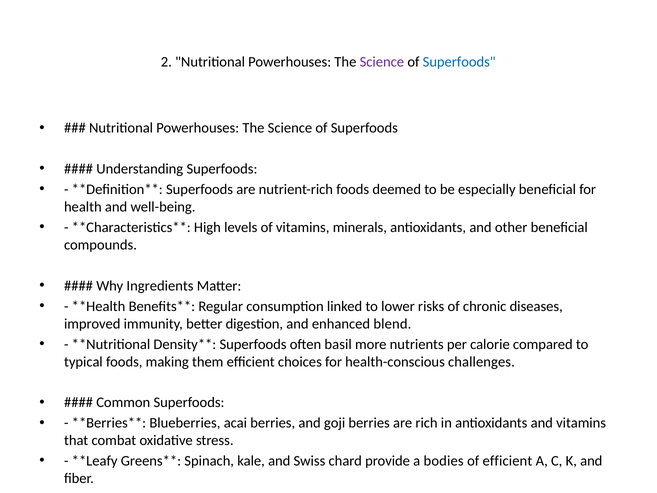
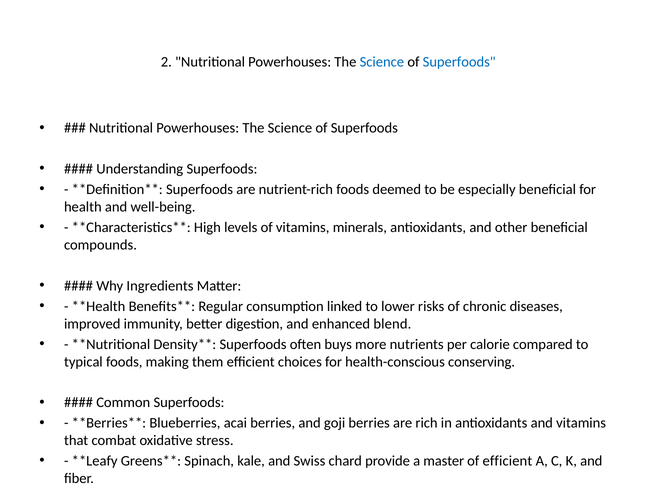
Science at (382, 62) colour: purple -> blue
basil: basil -> buys
challenges: challenges -> conserving
a bodies: bodies -> master
